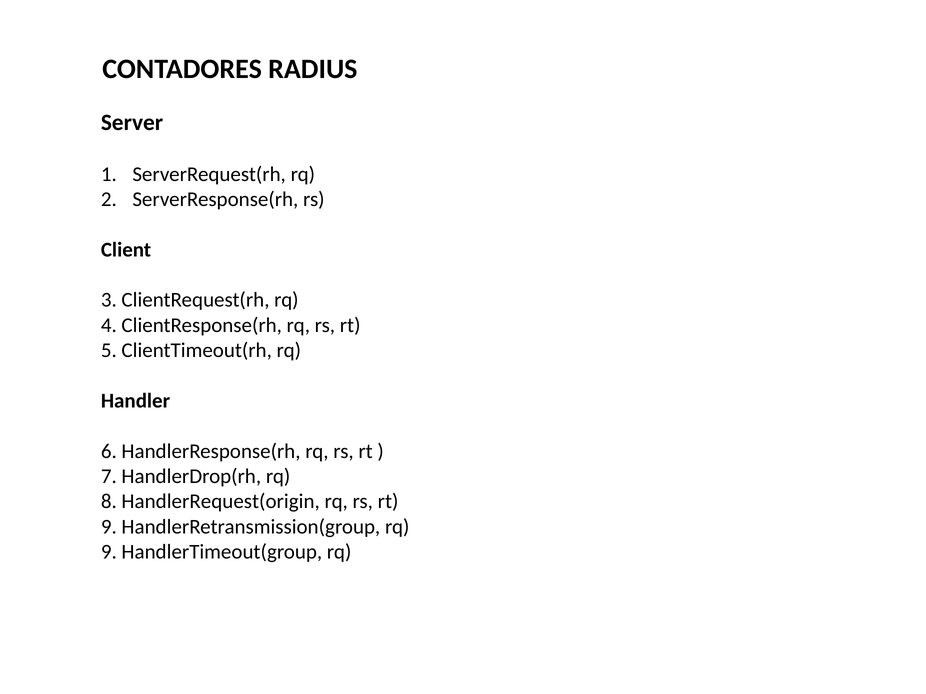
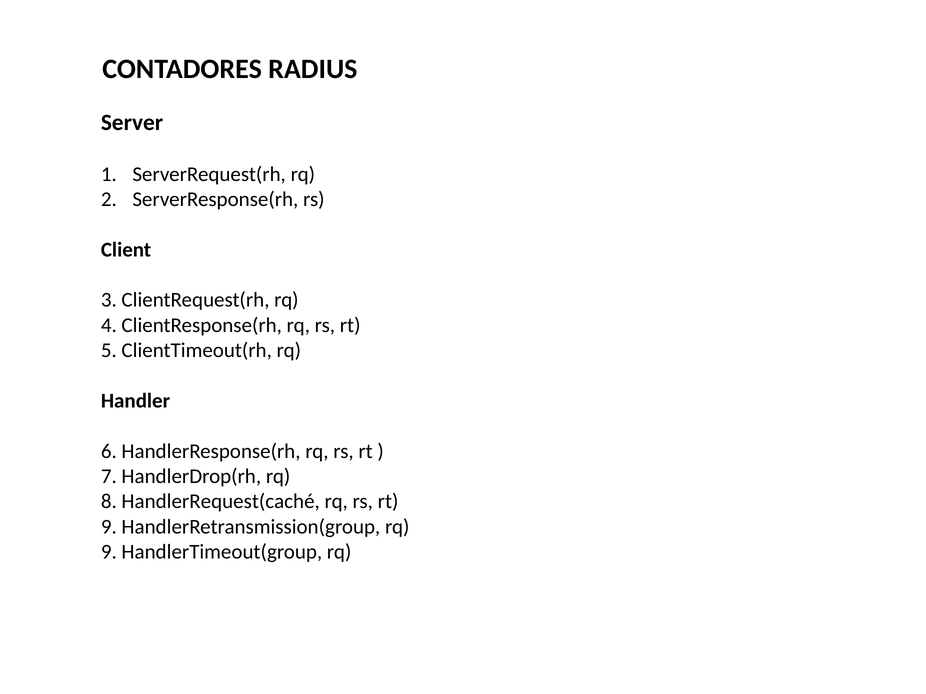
HandlerRequest(origin: HandlerRequest(origin -> HandlerRequest(caché
